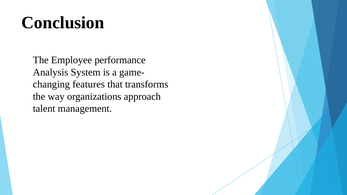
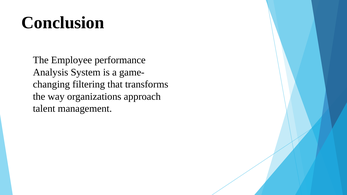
features: features -> filtering
